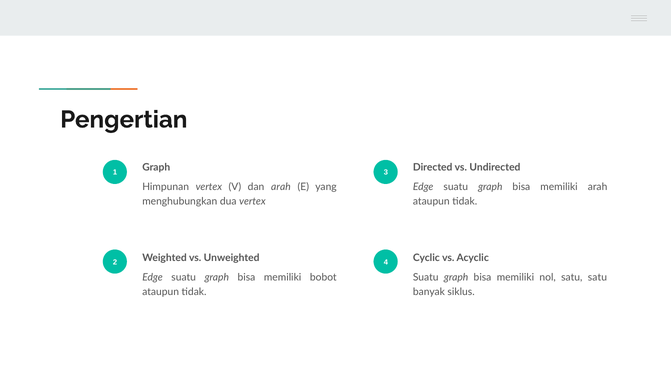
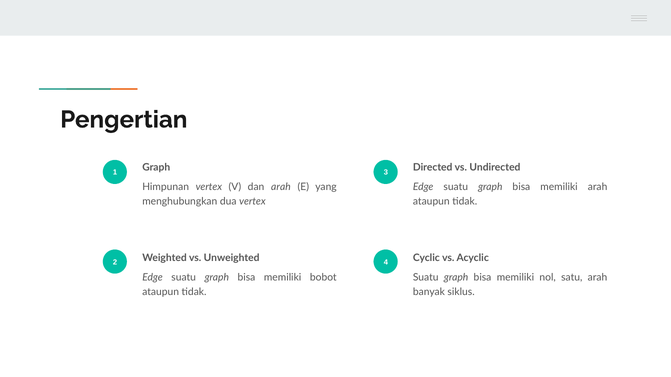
satu satu: satu -> arah
